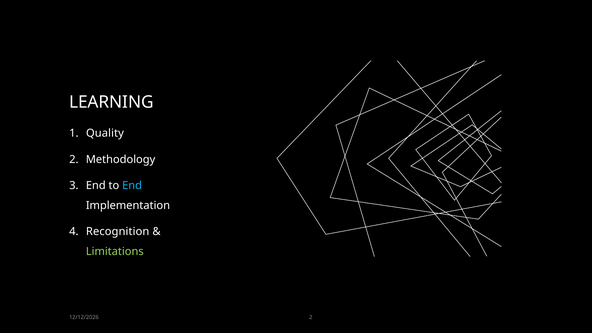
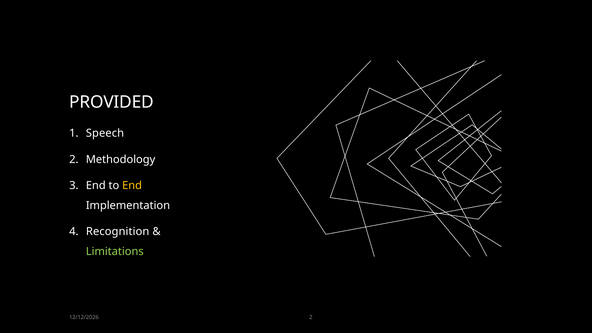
LEARNING: LEARNING -> PROVIDED
Quality: Quality -> Speech
End at (132, 185) colour: light blue -> yellow
